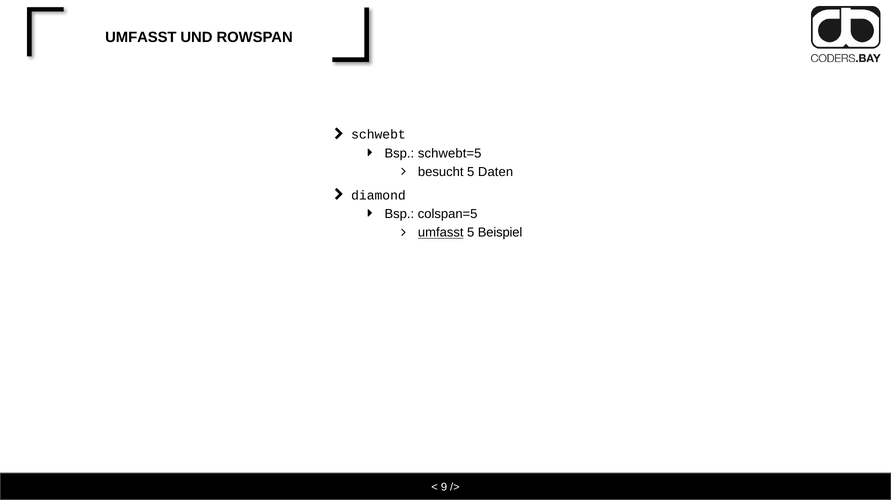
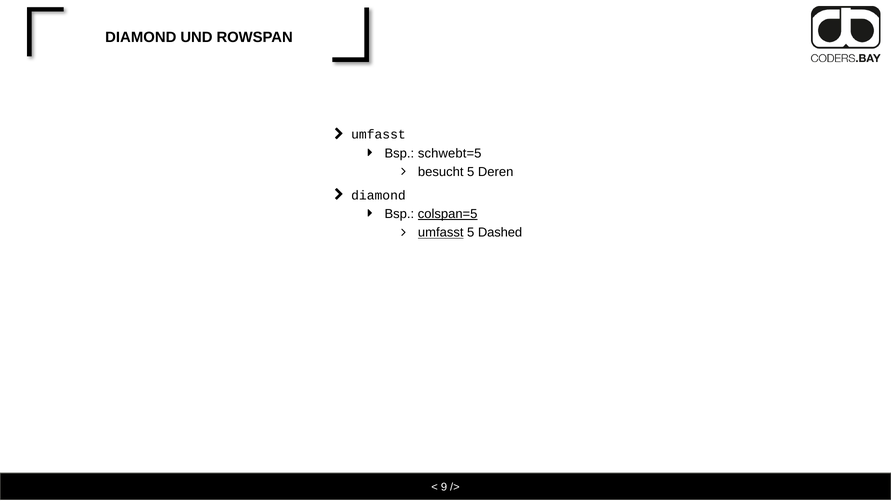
UMFASST at (141, 37): UMFASST -> DIAMOND
schwebt at (378, 135): schwebt -> umfasst
Daten: Daten -> Deren
colspan=5 underline: none -> present
Beispiel: Beispiel -> Dashed
